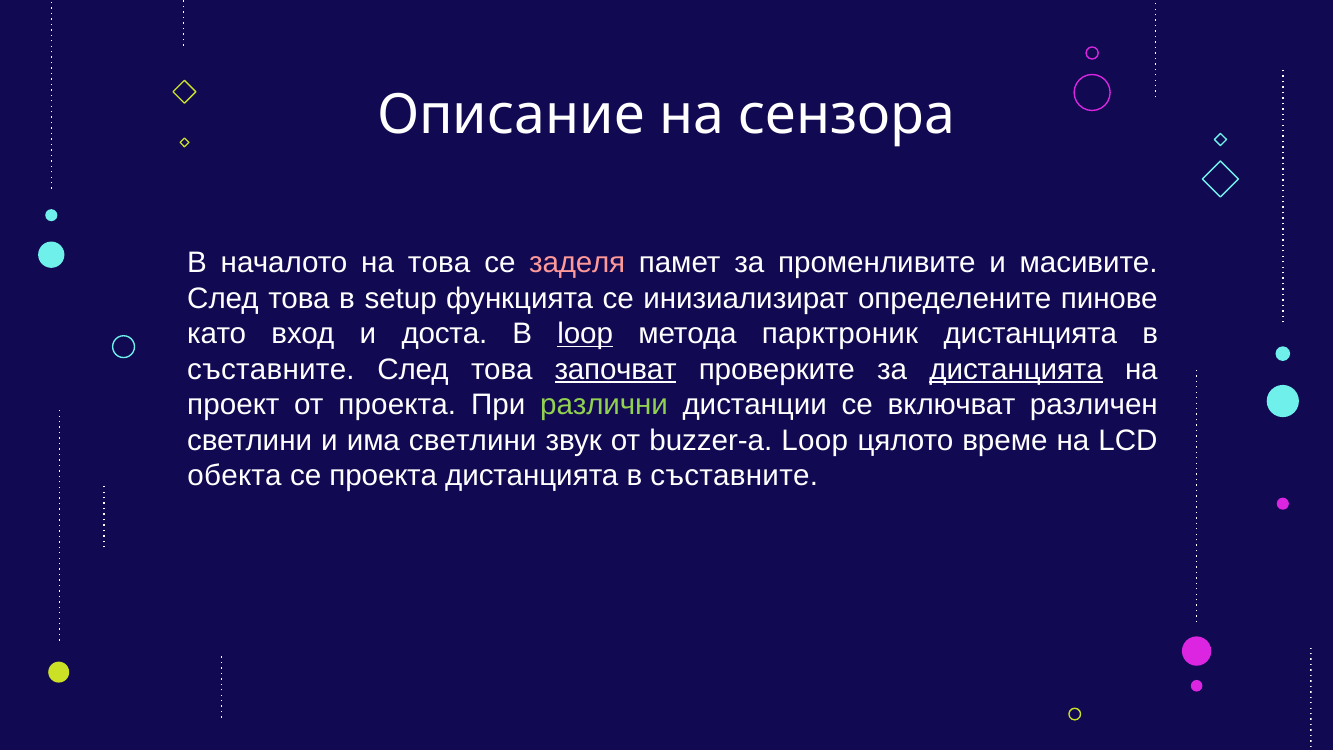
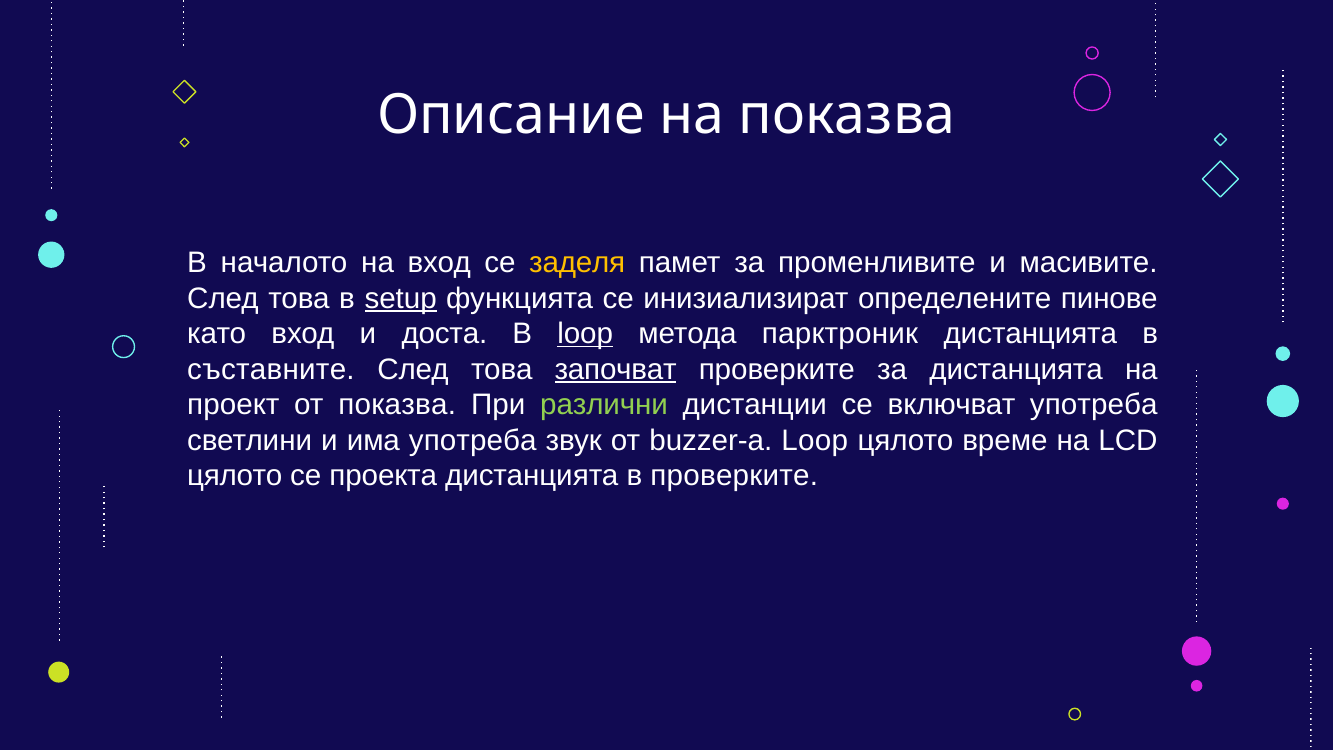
на сензора: сензора -> показва
на това: това -> вход
заделя colour: pink -> yellow
setup underline: none -> present
дистанцията at (1016, 369) underline: present -> none
от проекта: проекта -> показва
включват различен: различен -> употреба
има светлини: светлини -> употреба
обекта at (234, 476): обекта -> цялото
съставните at (734, 476): съставните -> проверките
